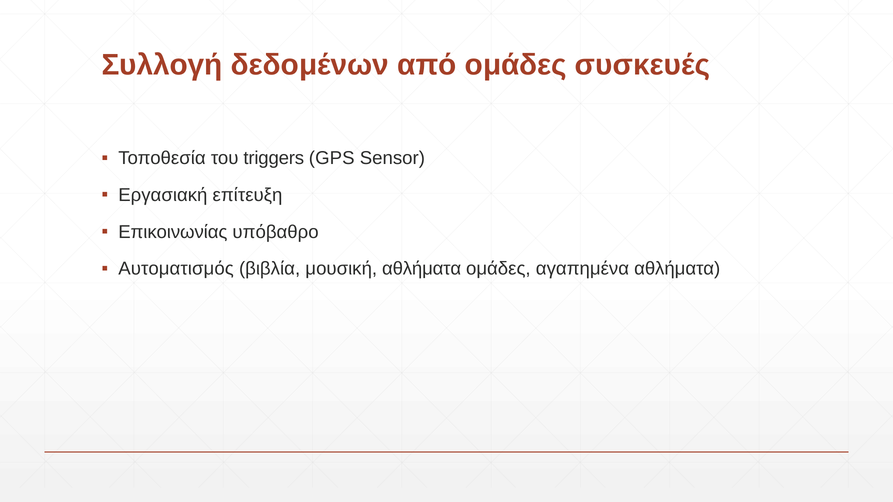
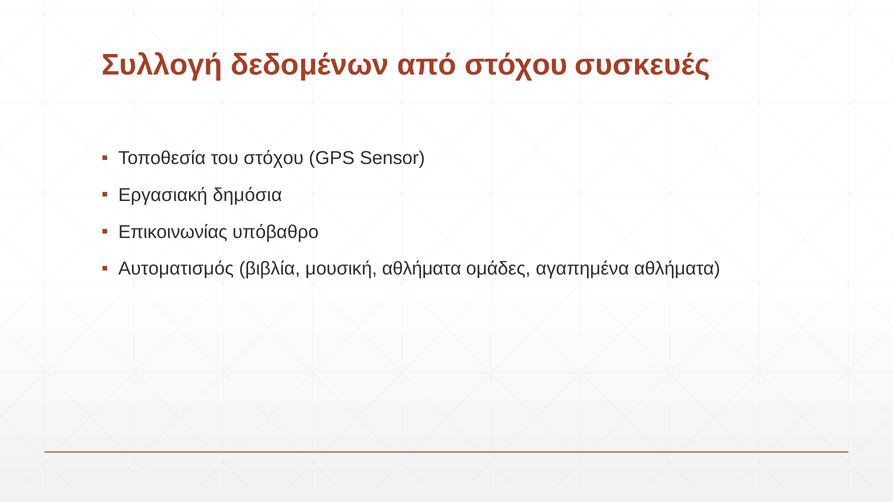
από ομάδες: ομάδες -> στόχου
του triggers: triggers -> στόχου
επίτευξη: επίτευξη -> δημόσια
